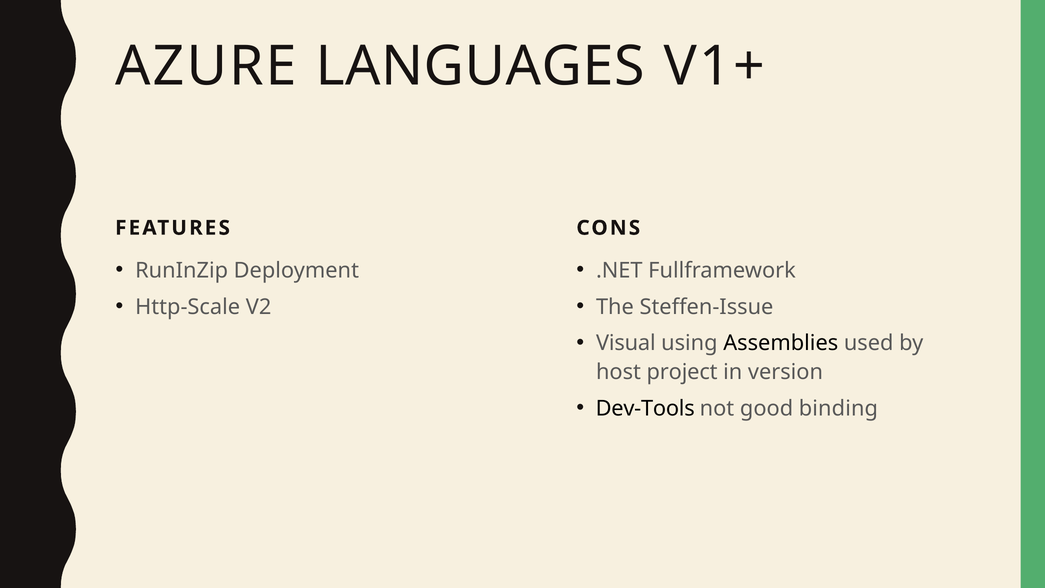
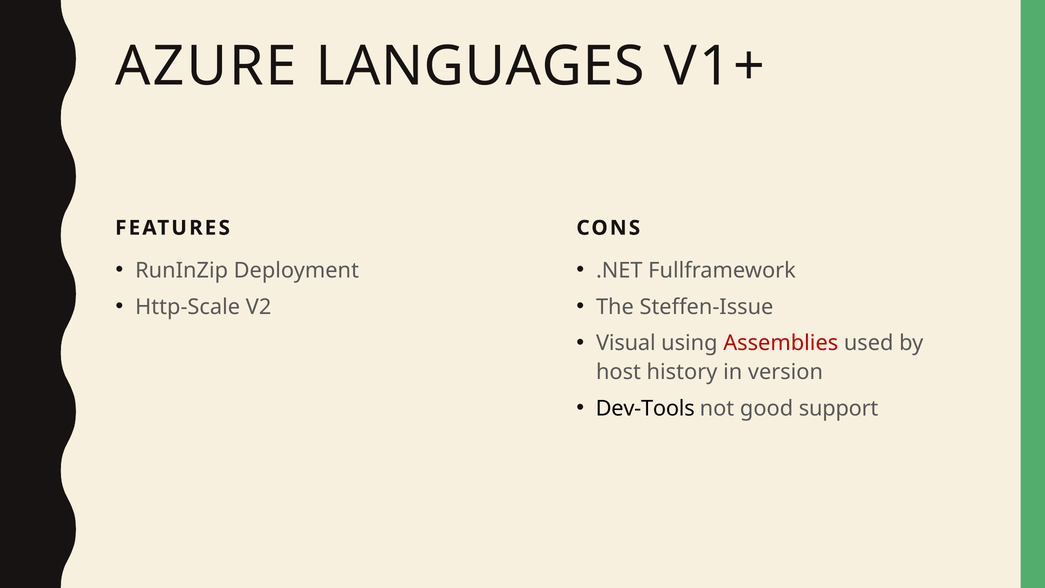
Assemblies colour: black -> red
project: project -> history
binding: binding -> support
